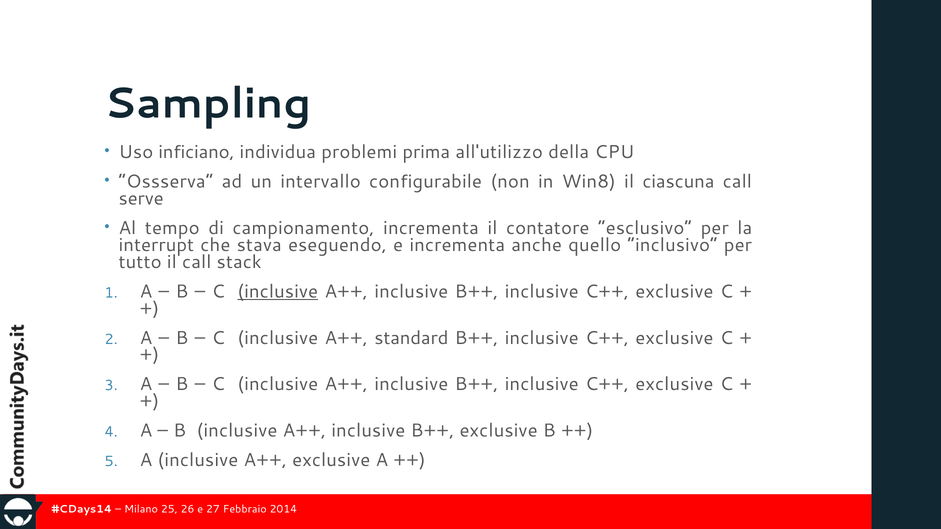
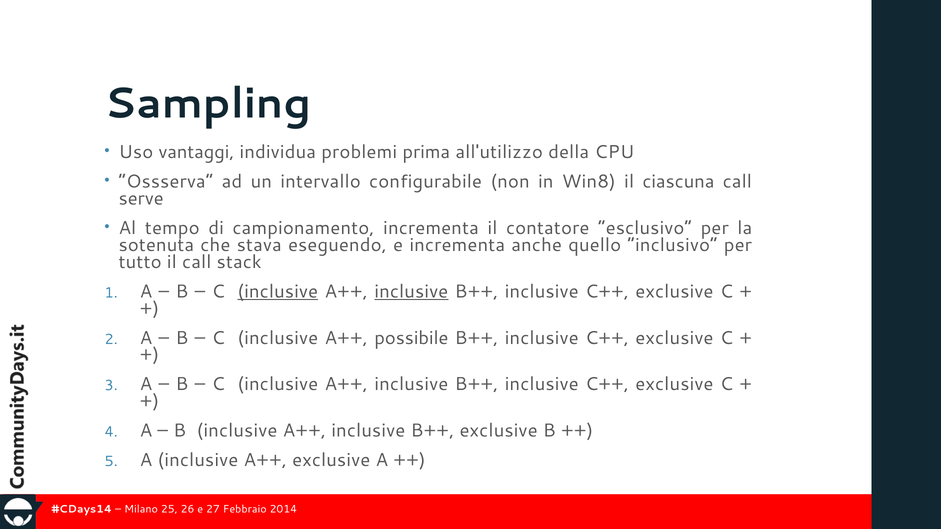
inficiano: inficiano -> vantaggi
interrupt: interrupt -> sotenuta
inclusive at (411, 292) underline: none -> present
standard: standard -> possibile
